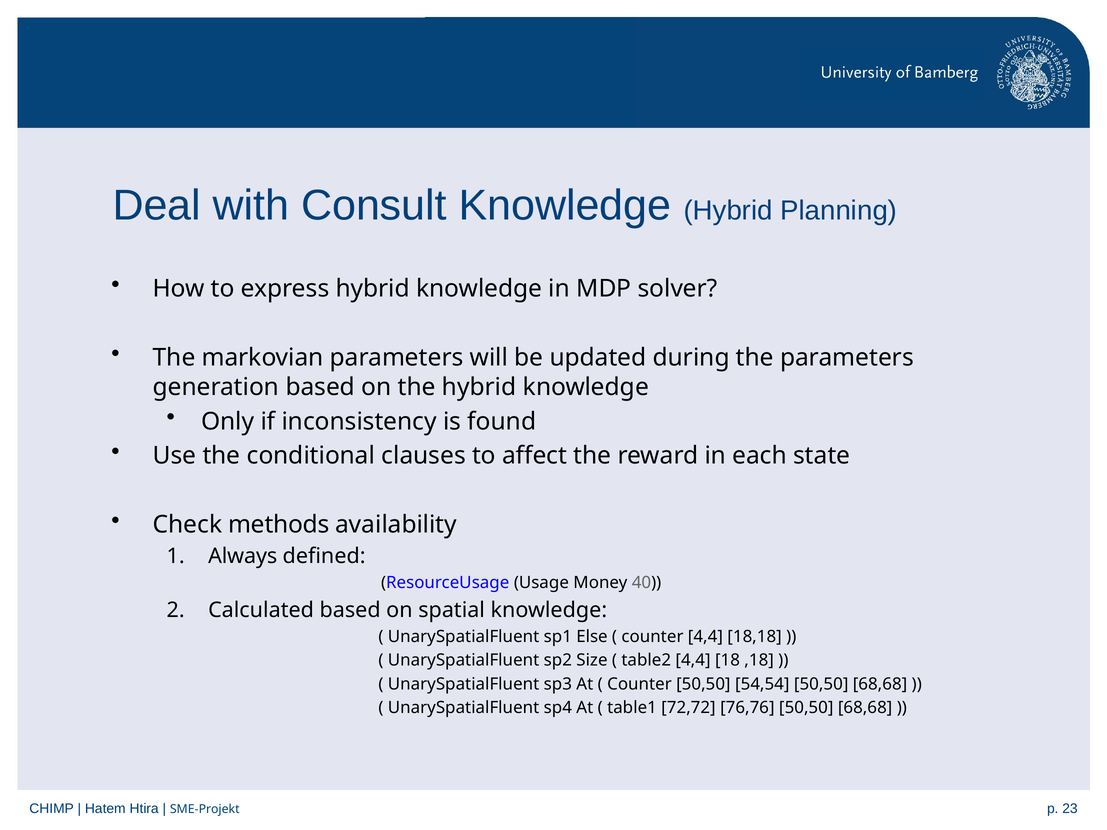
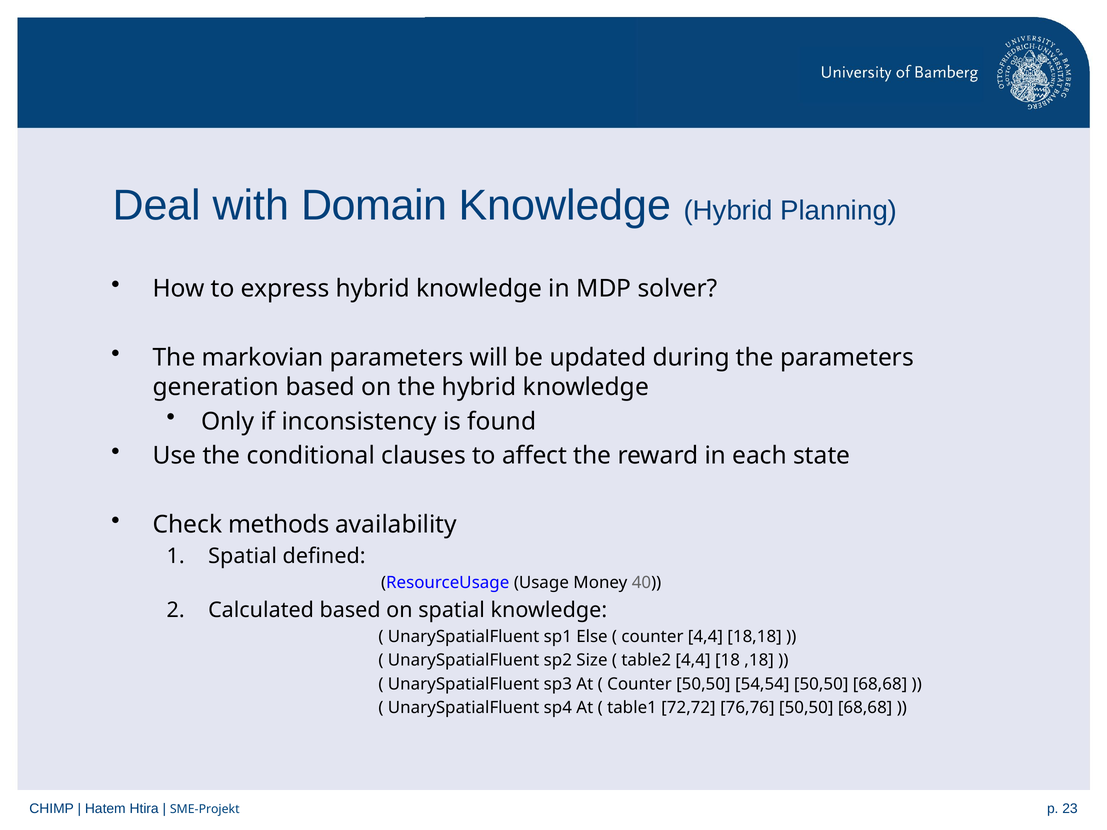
Consult: Consult -> Domain
Always at (243, 557): Always -> Spatial
